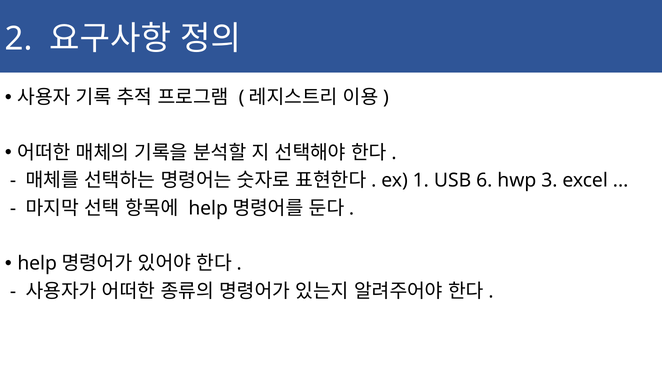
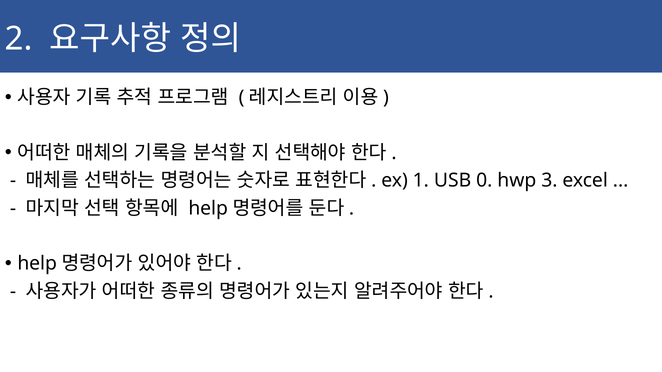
6: 6 -> 0
